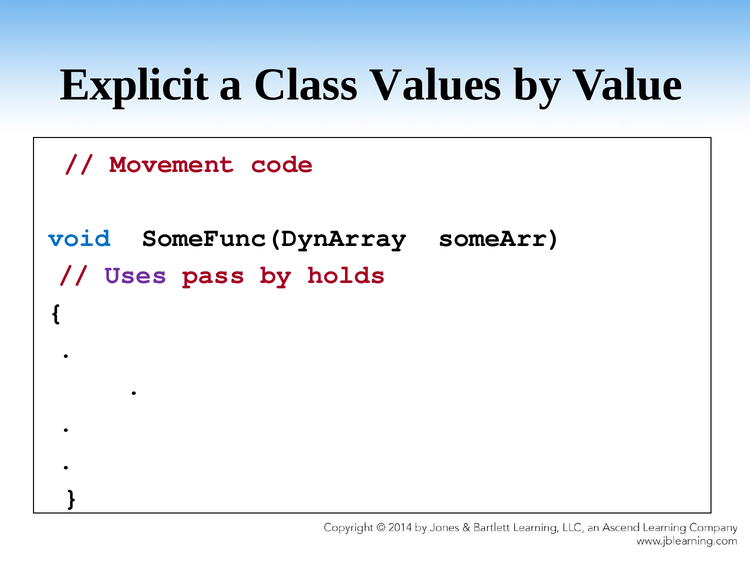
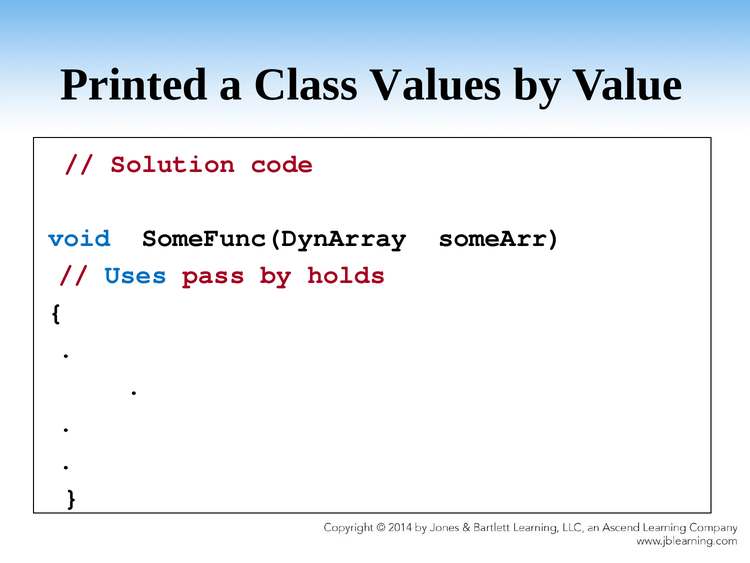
Explicit: Explicit -> Printed
Movement: Movement -> Solution
Uses colour: purple -> blue
